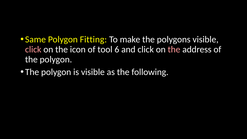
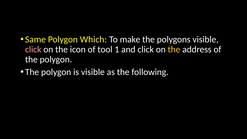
Fitting: Fitting -> Which
6: 6 -> 1
the at (174, 49) colour: pink -> yellow
